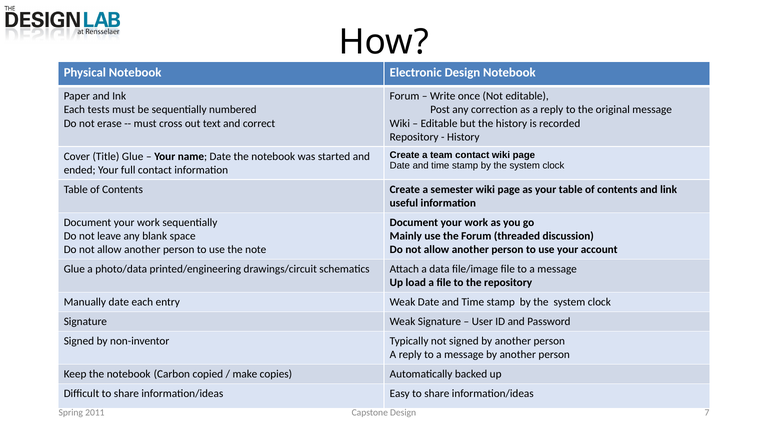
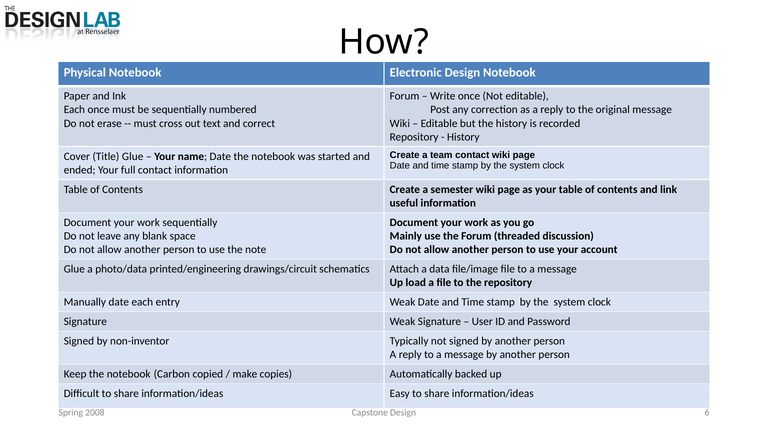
Each tests: tests -> once
7: 7 -> 6
2011: 2011 -> 2008
